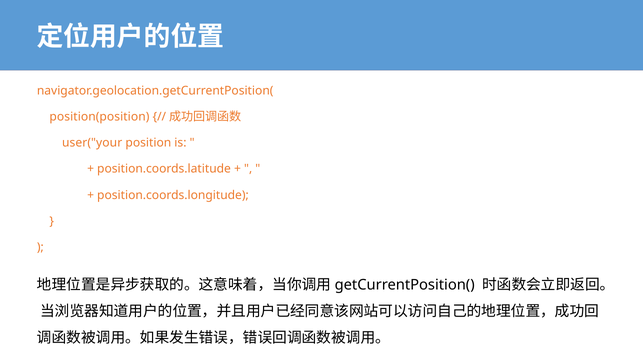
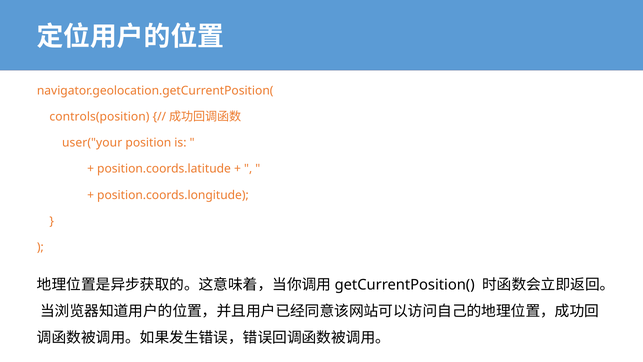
position(position: position(position -> controls(position
